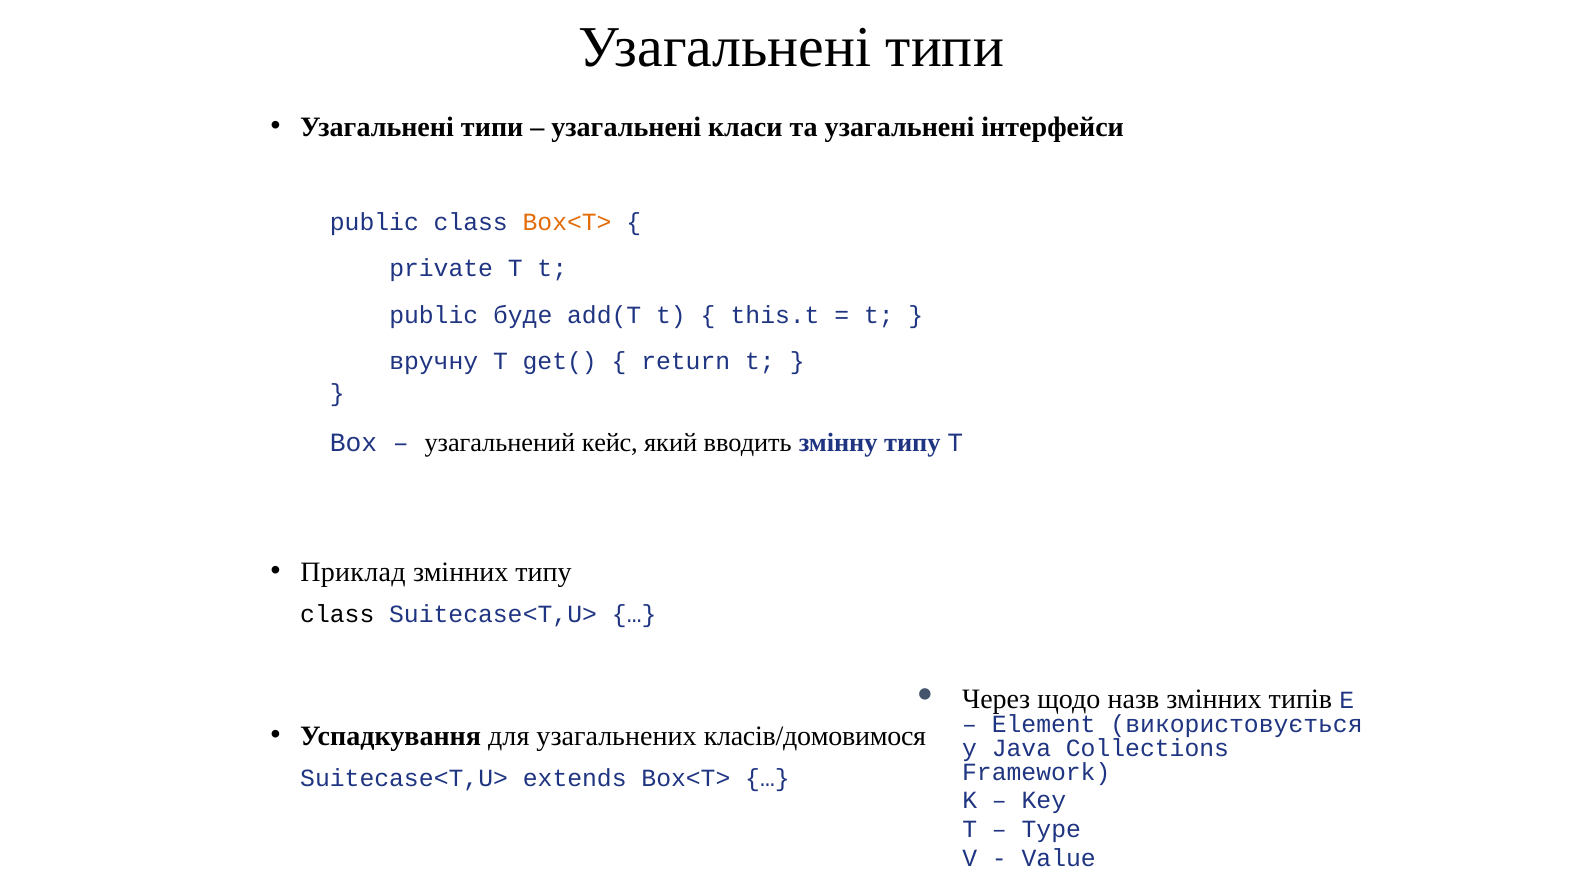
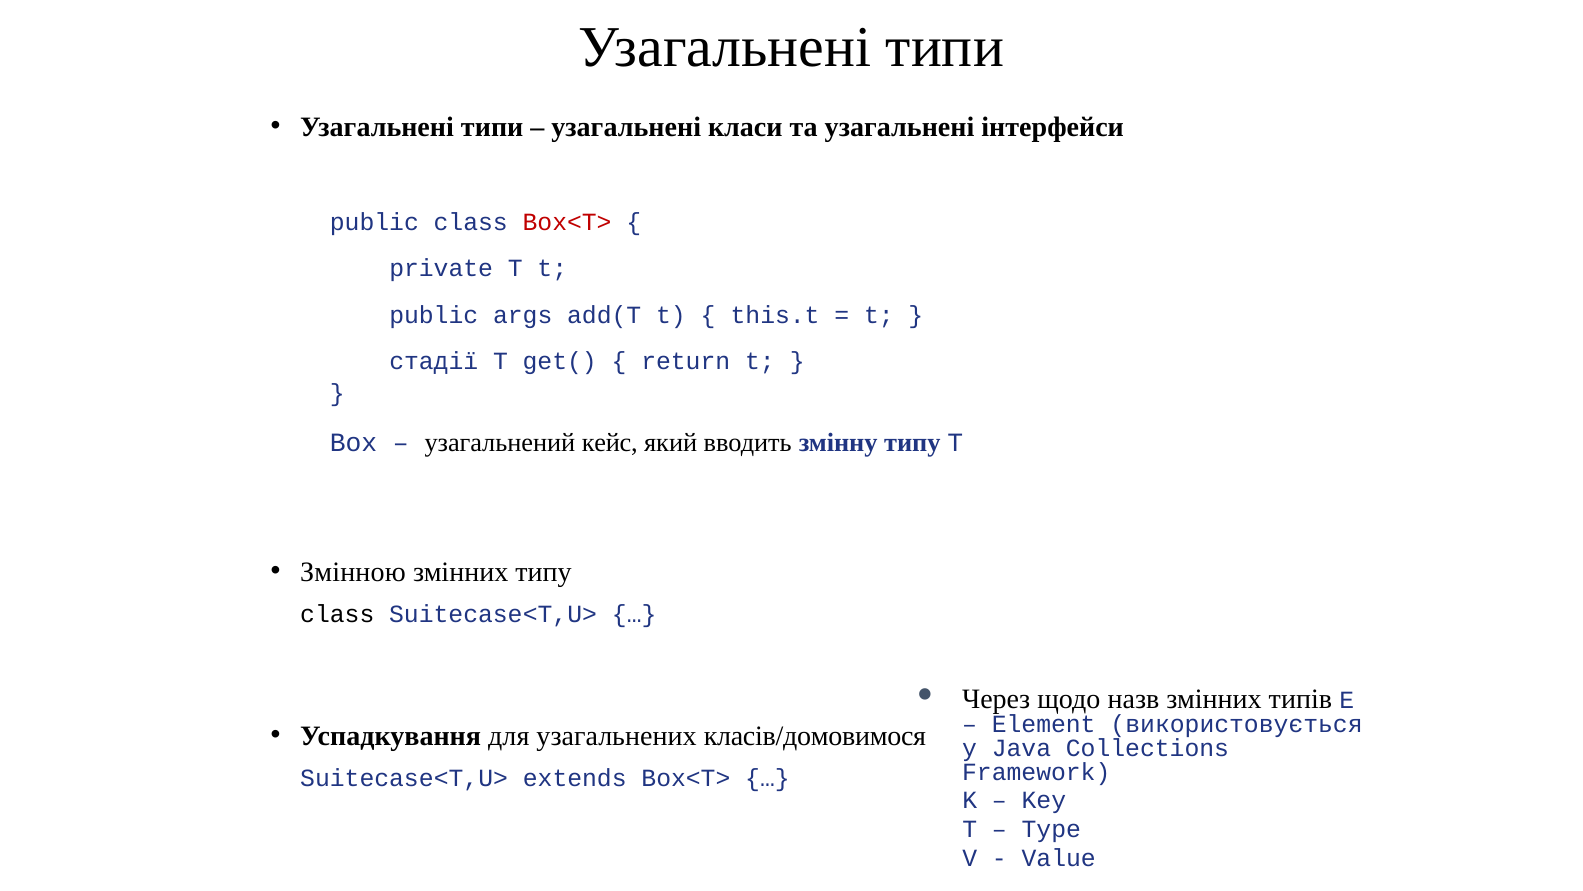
Box<T> at (567, 222) colour: orange -> red
буде: буде -> args
вручну: вручну -> стадії
Приклад: Приклад -> Змінною
